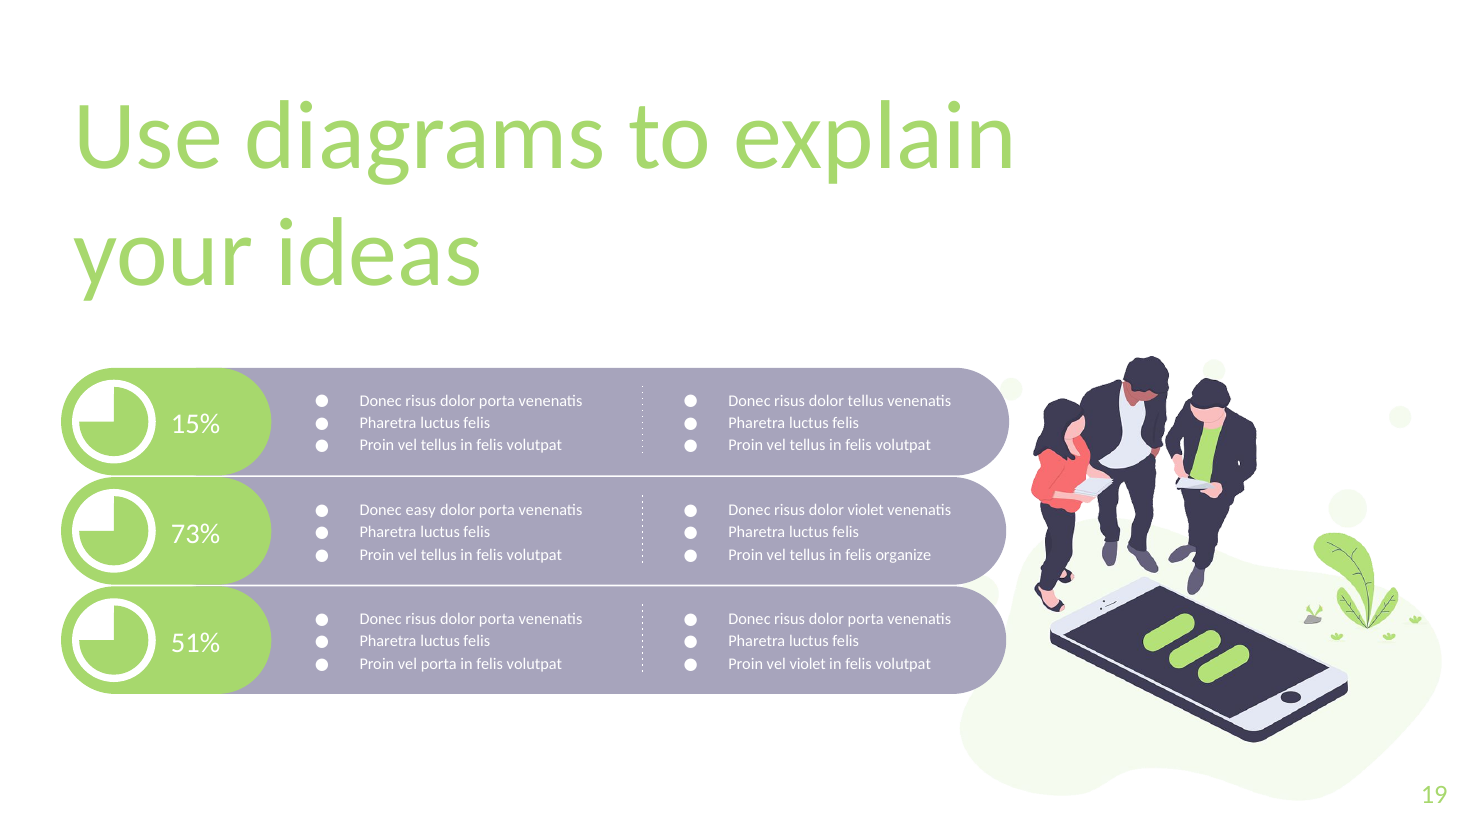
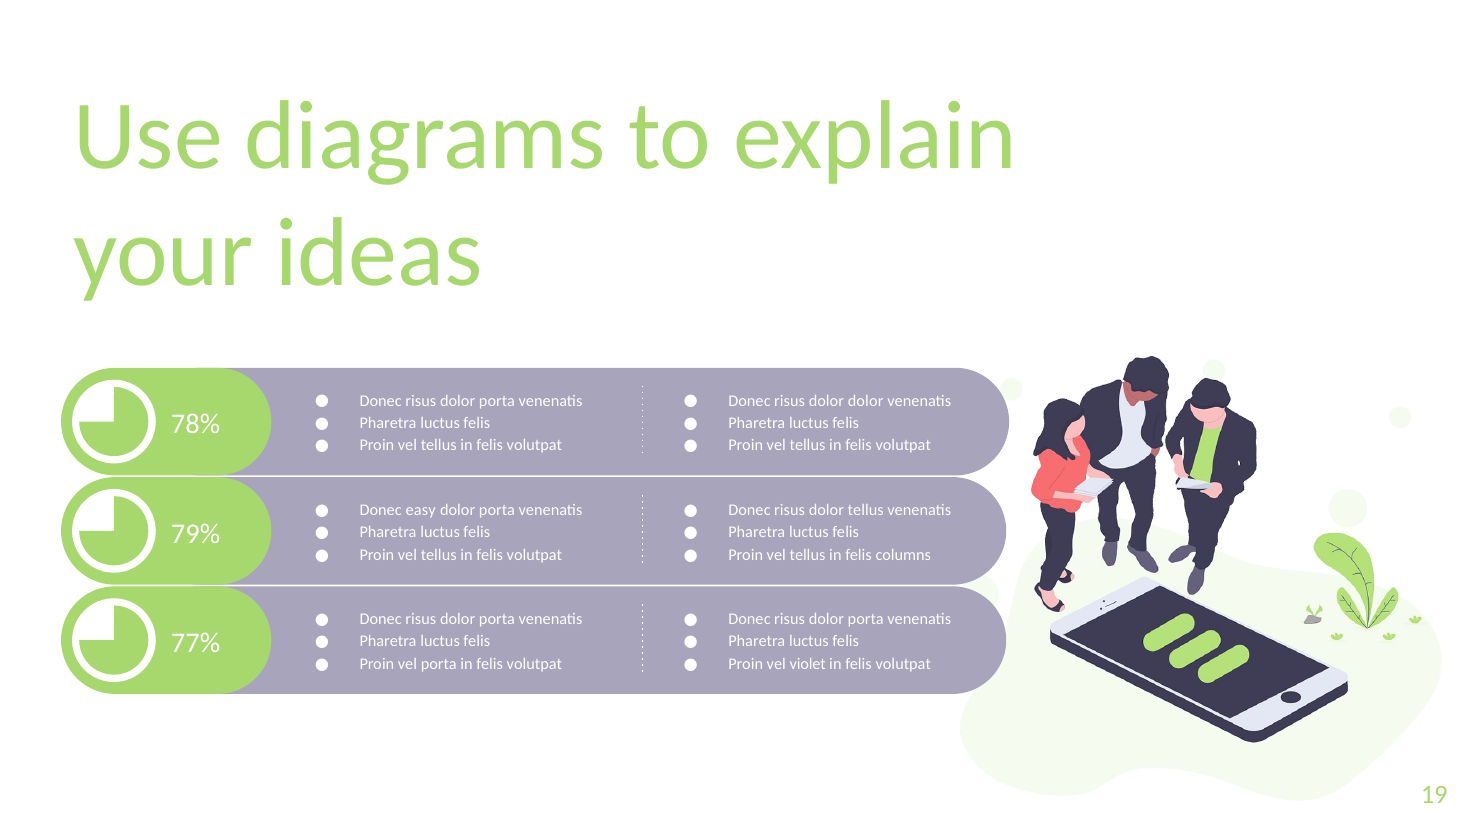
dolor tellus: tellus -> dolor
15%: 15% -> 78%
dolor violet: violet -> tellus
73%: 73% -> 79%
organize: organize -> columns
51%: 51% -> 77%
